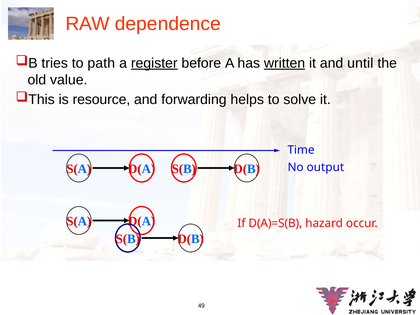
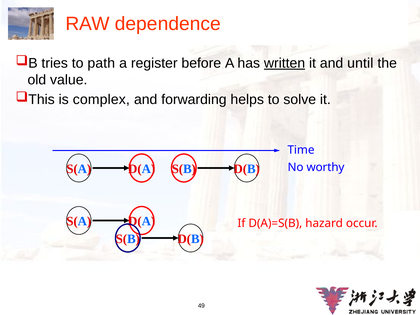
register underline: present -> none
resource: resource -> complex
output: output -> worthy
